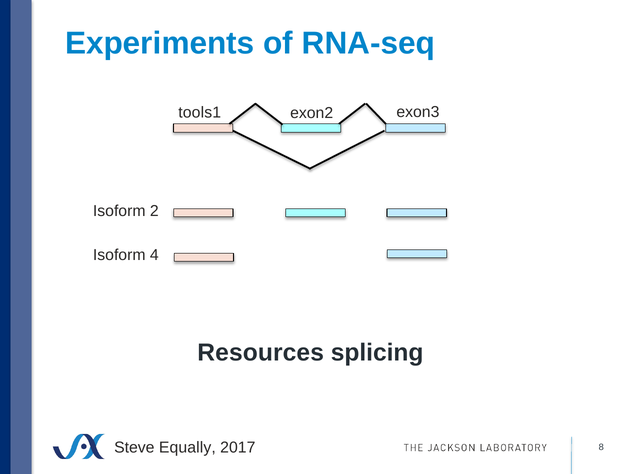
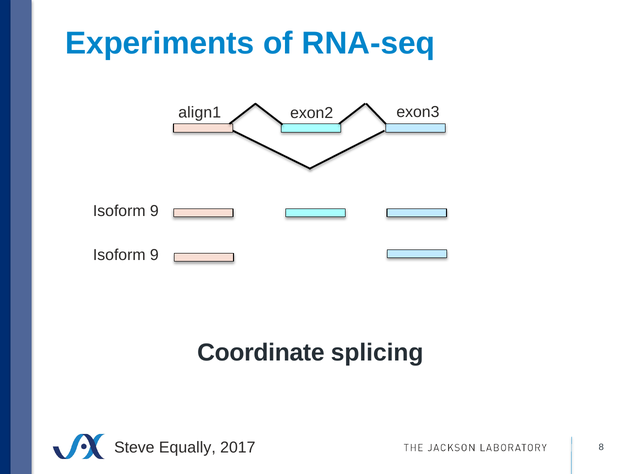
tools1: tools1 -> align1
2 at (154, 211): 2 -> 9
4 at (154, 255): 4 -> 9
Resources: Resources -> Coordinate
